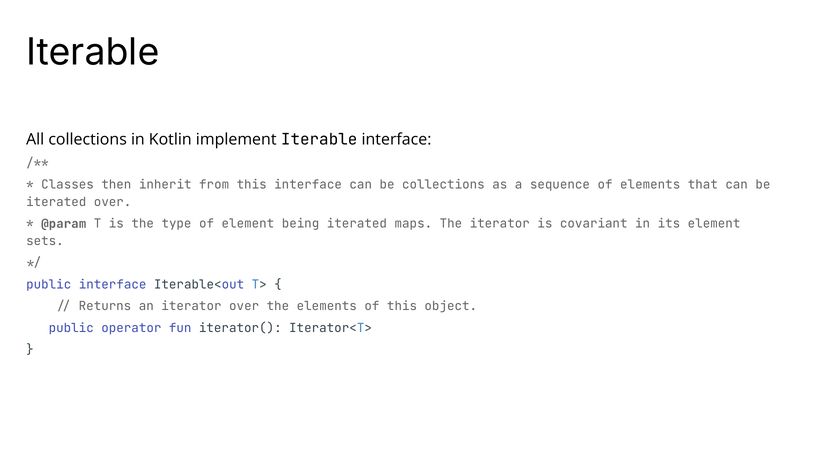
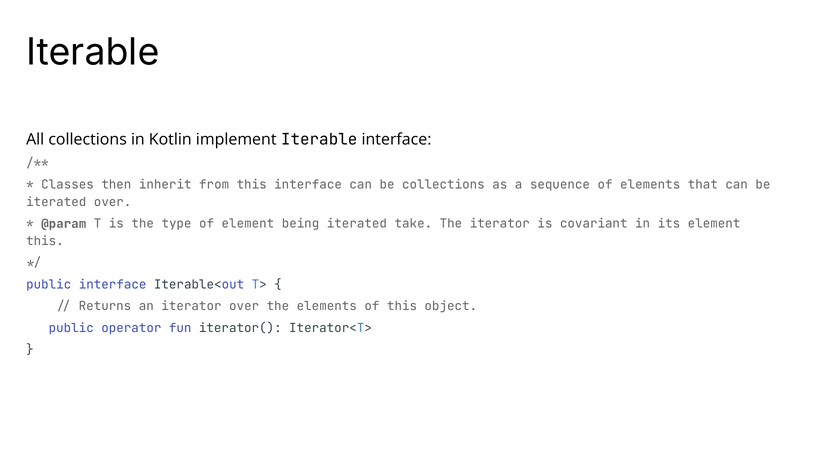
maps: maps -> take
sets at (45, 241): sets -> this
